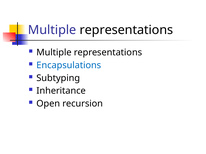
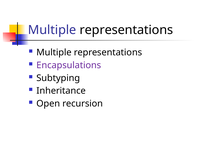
Encapsulations colour: blue -> purple
